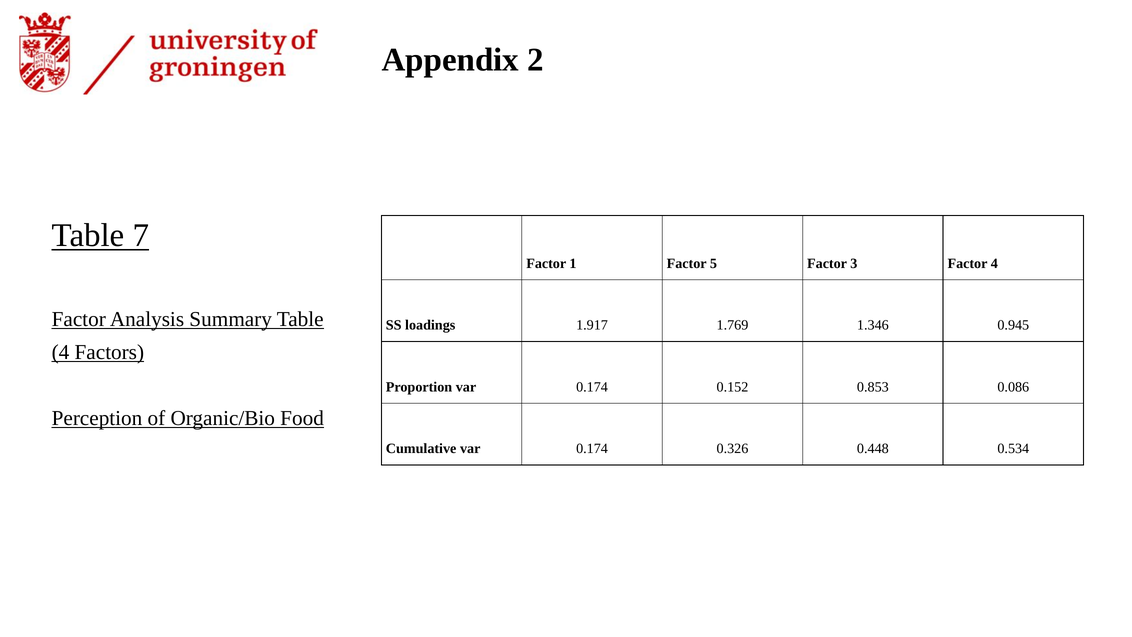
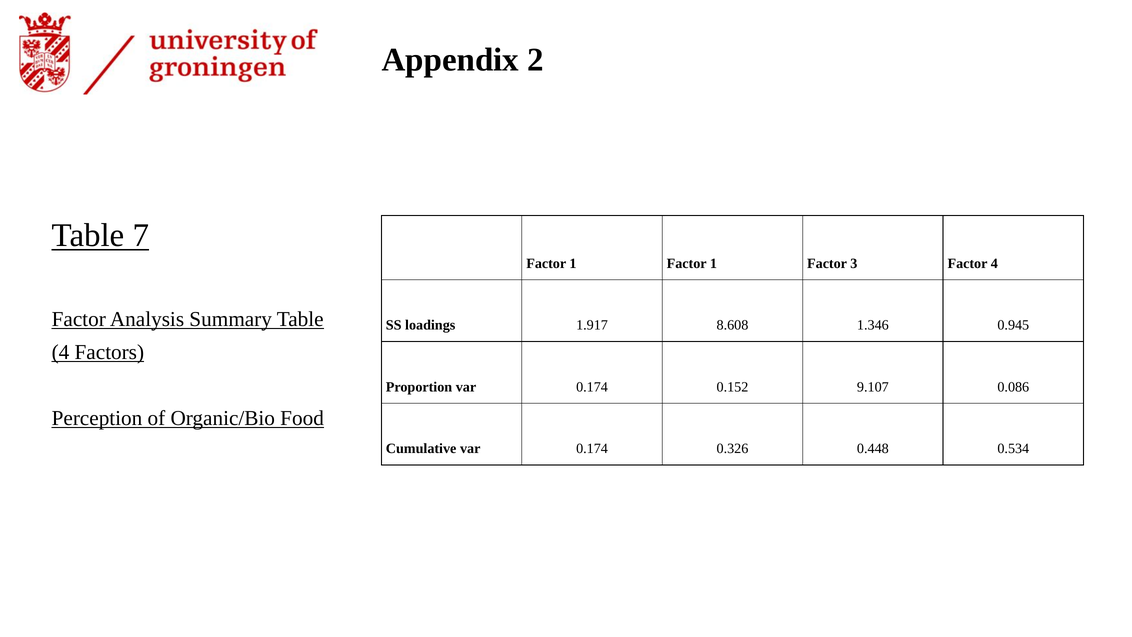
1 Factor 5: 5 -> 1
1.769: 1.769 -> 8.608
0.853: 0.853 -> 9.107
